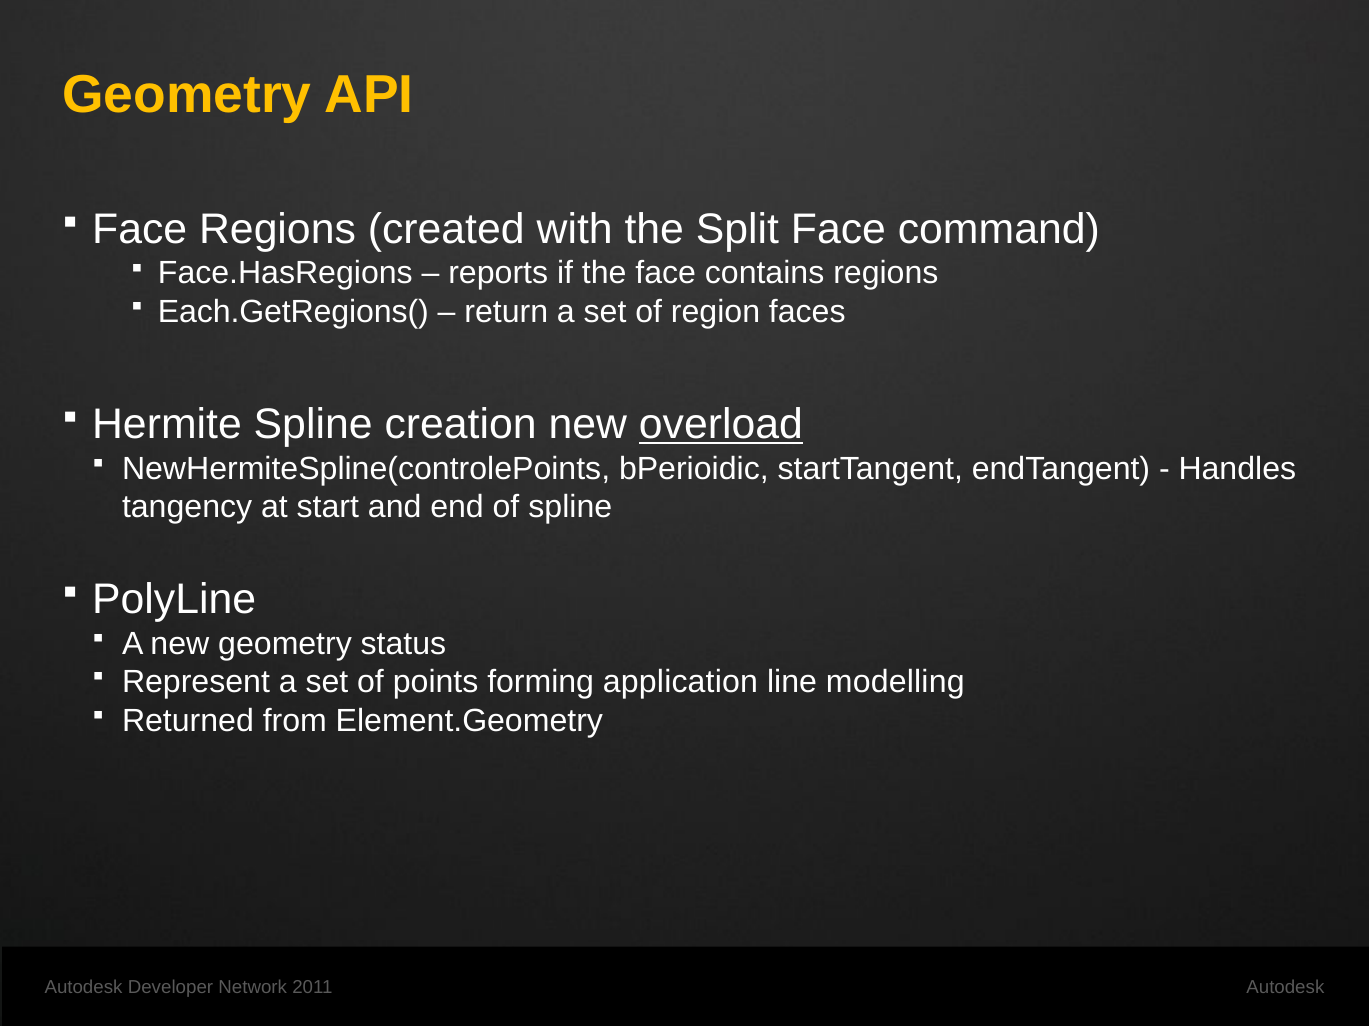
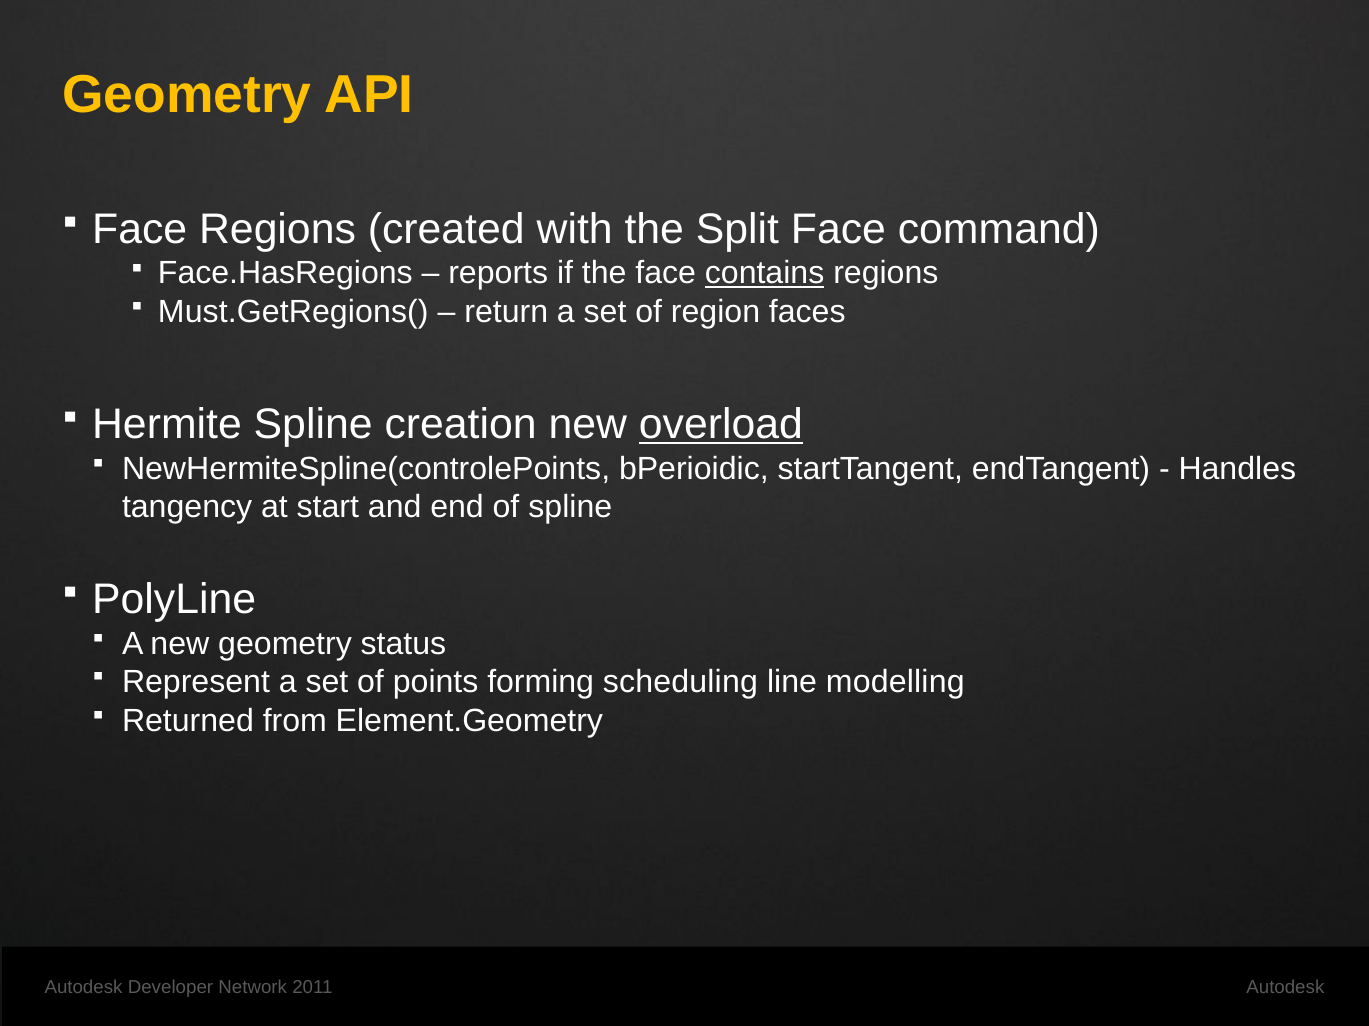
contains underline: none -> present
Each.GetRegions(: Each.GetRegions( -> Must.GetRegions(
application: application -> scheduling
